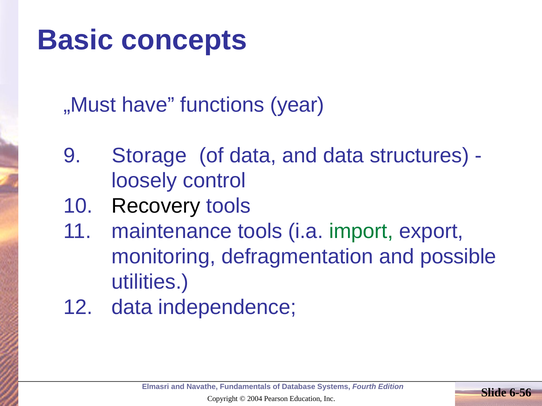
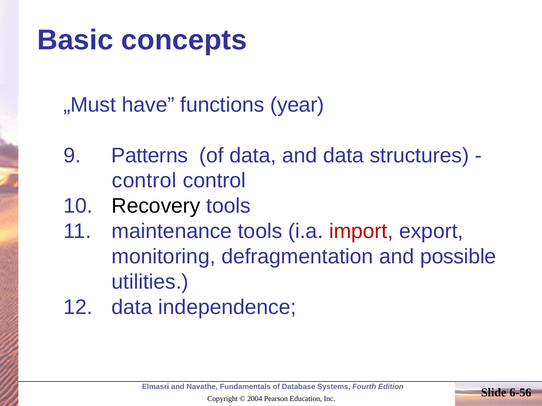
Storage: Storage -> Patterns
loosely at (144, 181): loosely -> control
import colour: green -> red
